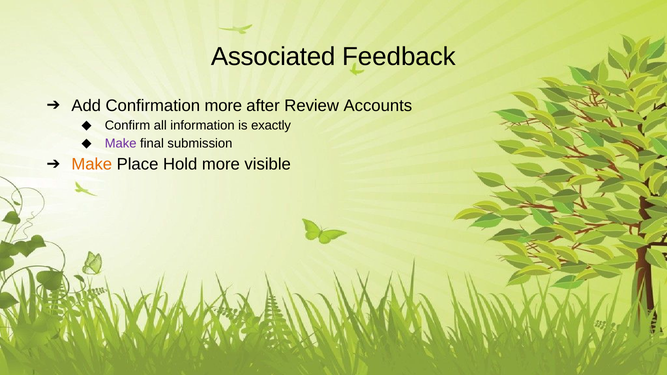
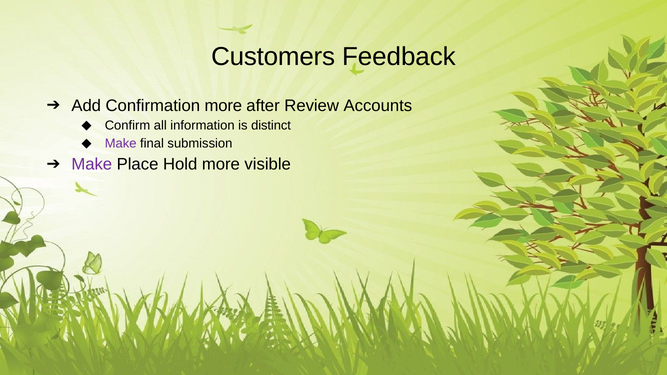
Associated: Associated -> Customers
exactly: exactly -> distinct
Make at (92, 165) colour: orange -> purple
